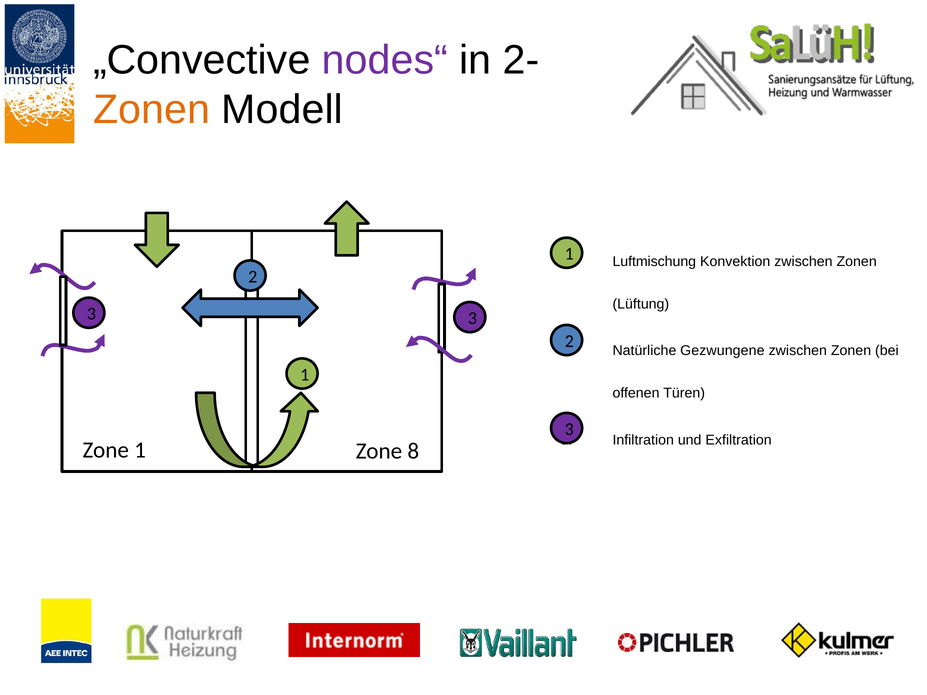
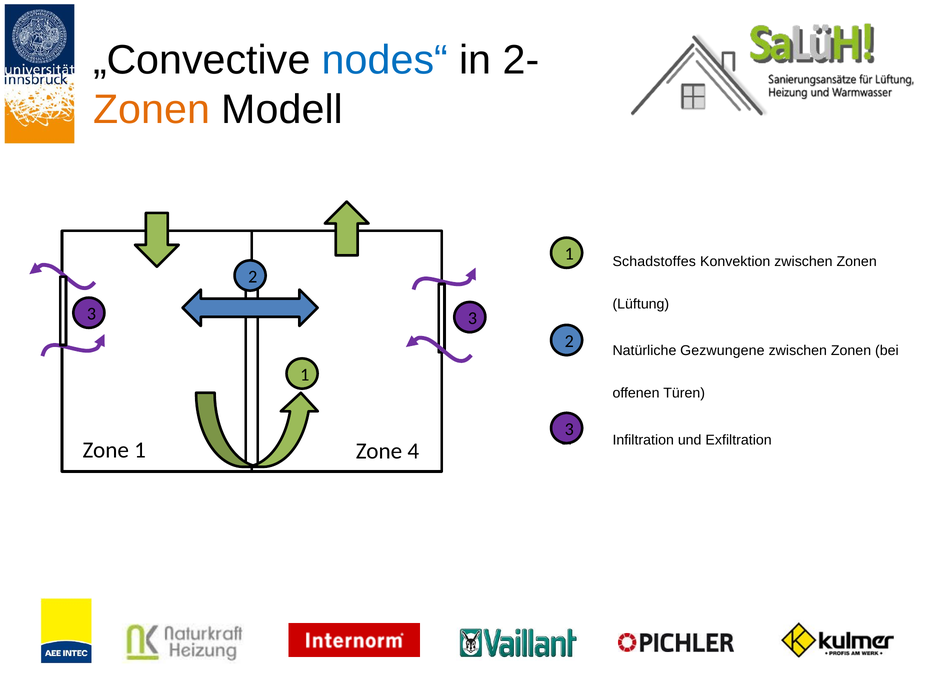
nodes“ colour: purple -> blue
Luftmischung: Luftmischung -> Schadstoffes
8: 8 -> 4
